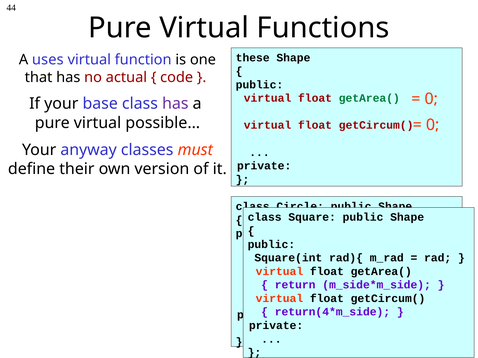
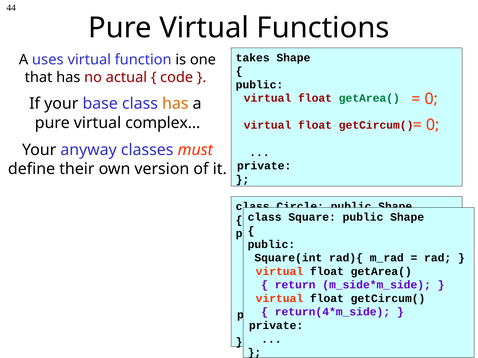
these: these -> takes
has at (175, 104) colour: purple -> orange
possible…: possible… -> complex…
